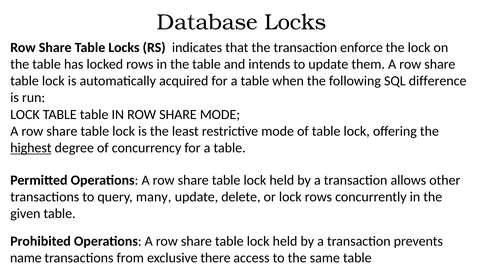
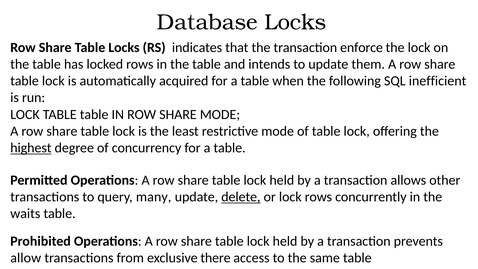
difference: difference -> inefficient
delete underline: none -> present
given: given -> waits
name: name -> allow
